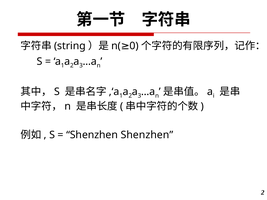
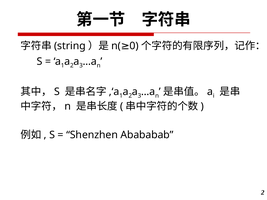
Shenzhen Shenzhen: Shenzhen -> Abababab
